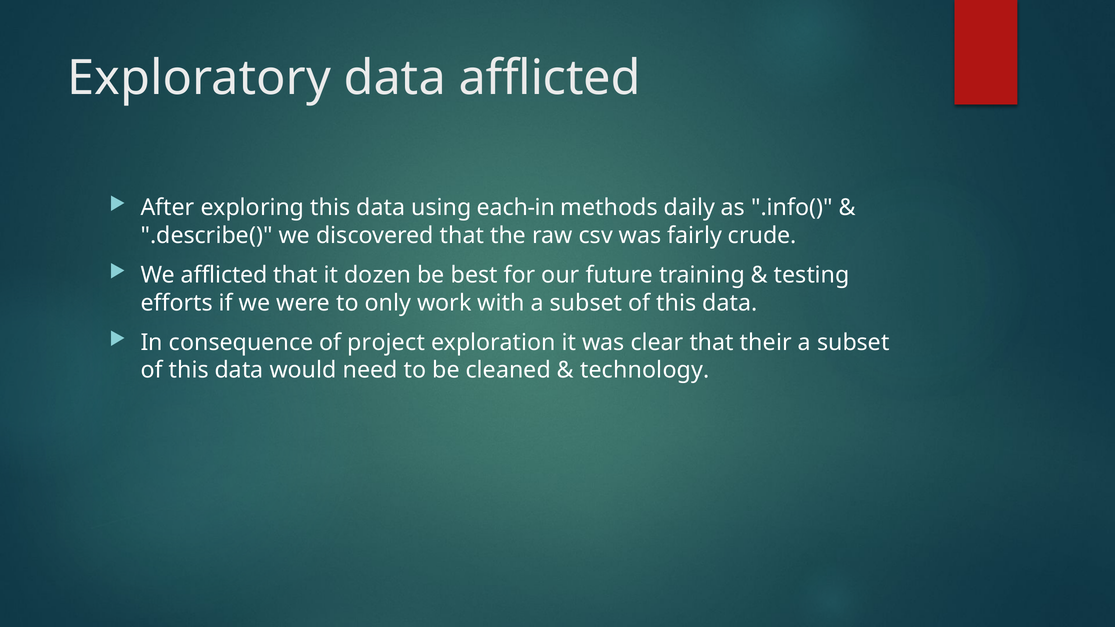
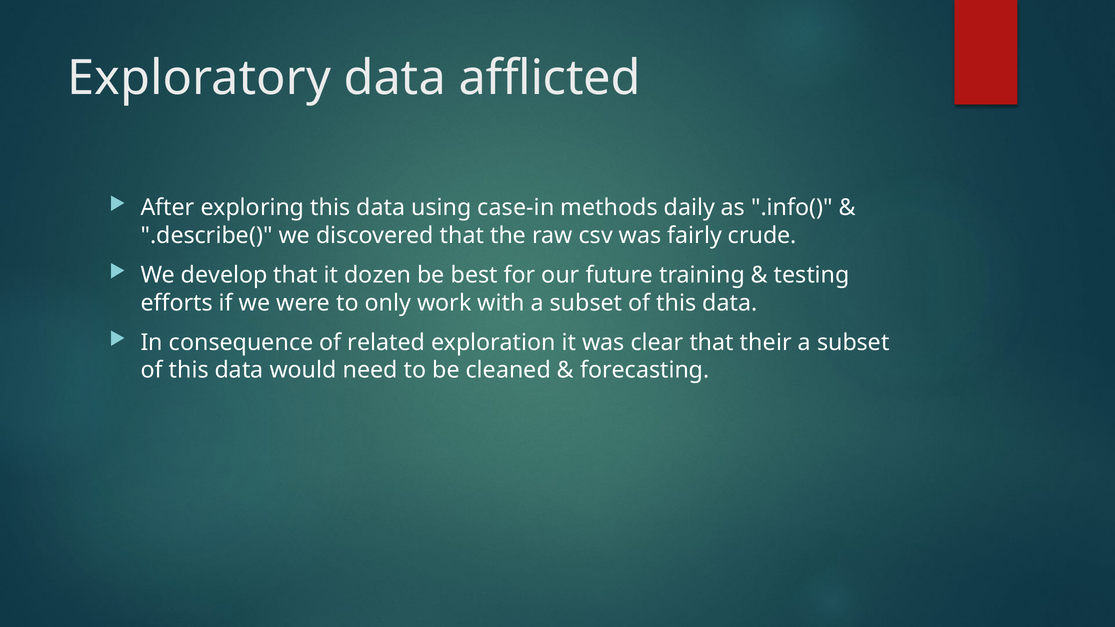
each-in: each-in -> case-in
We afflicted: afflicted -> develop
project: project -> related
technology: technology -> forecasting
